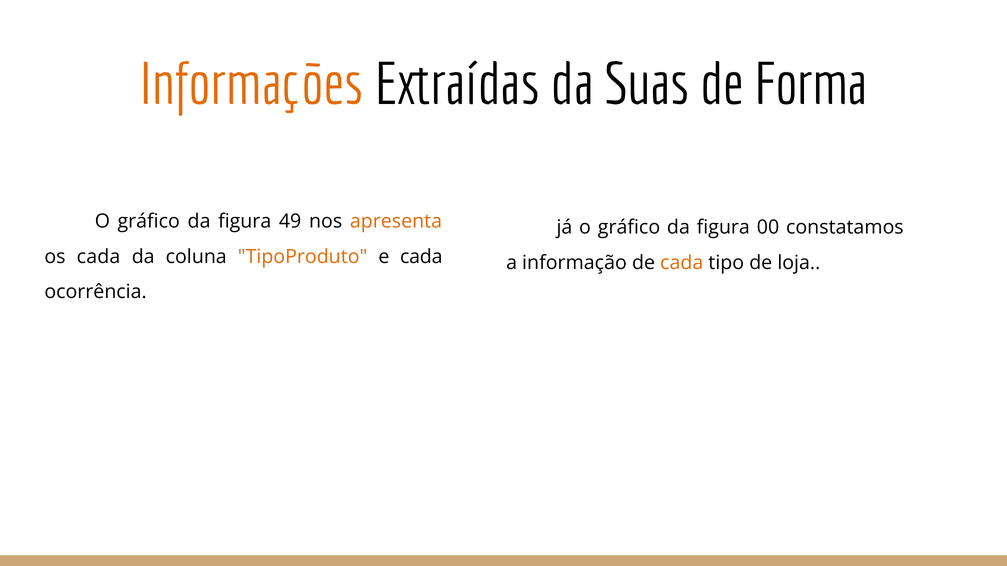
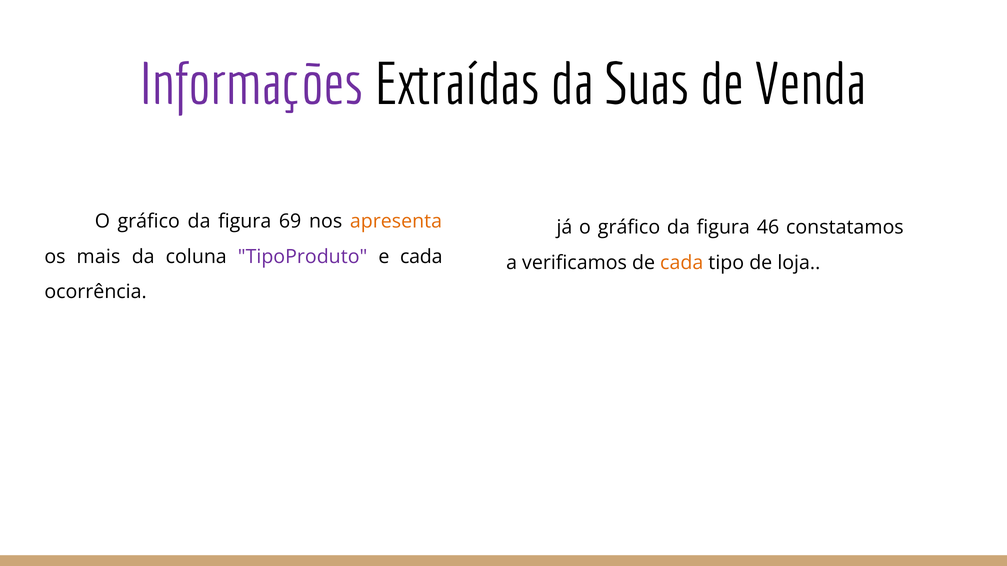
Informações colour: orange -> purple
Forma: Forma -> Venda
49: 49 -> 69
00: 00 -> 46
os cada: cada -> mais
TipoProduto colour: orange -> purple
informação: informação -> verificamos
